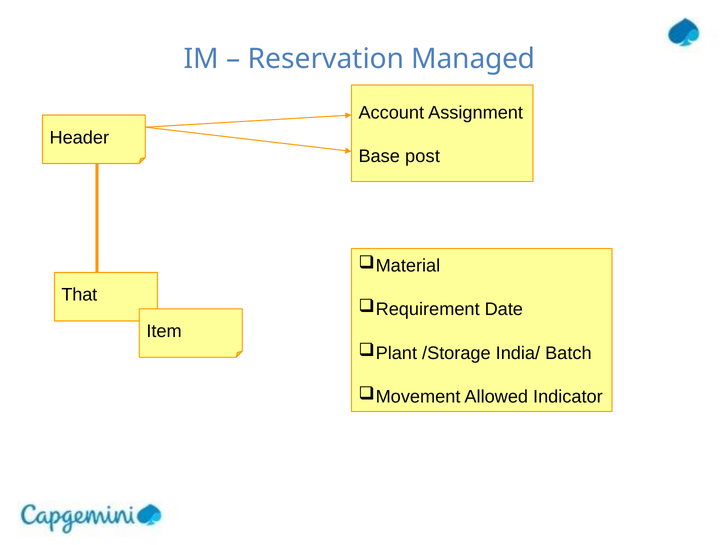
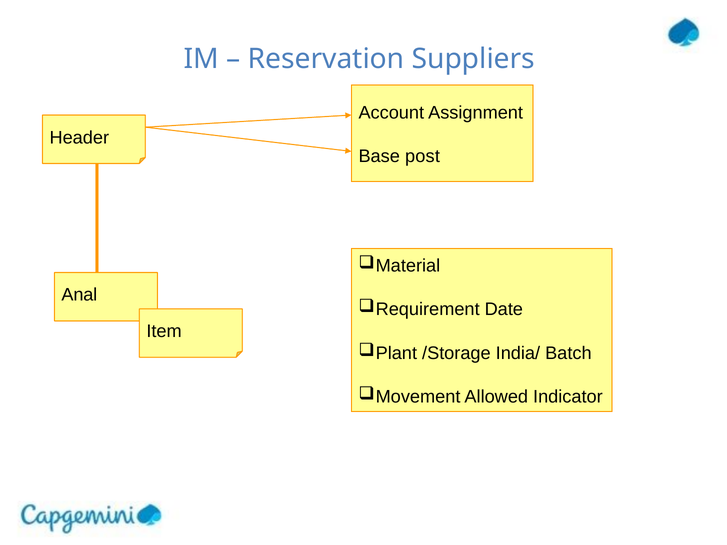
Managed: Managed -> Suppliers
That: That -> Anal
